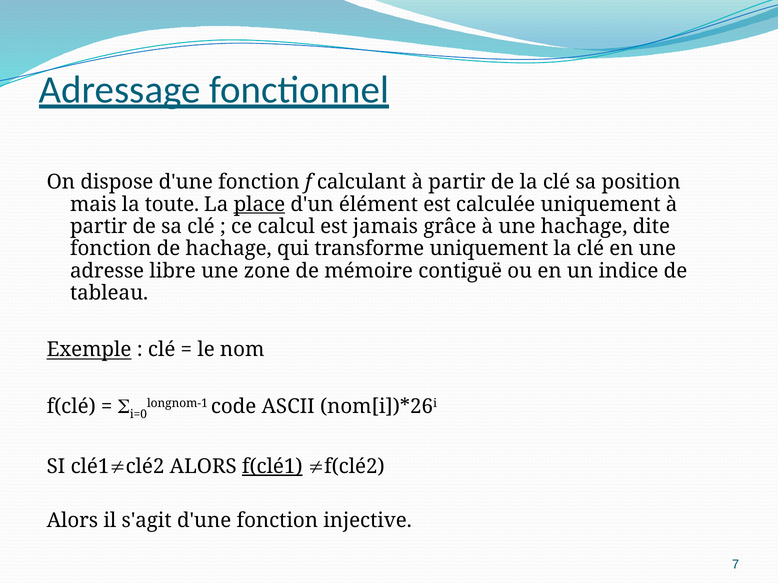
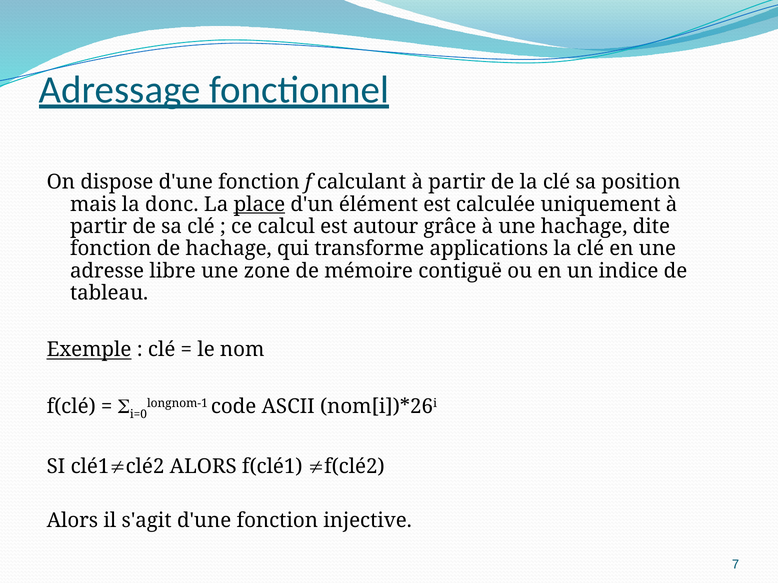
toute: toute -> donc
jamais: jamais -> autour
transforme uniquement: uniquement -> applications
f(clé1 underline: present -> none
